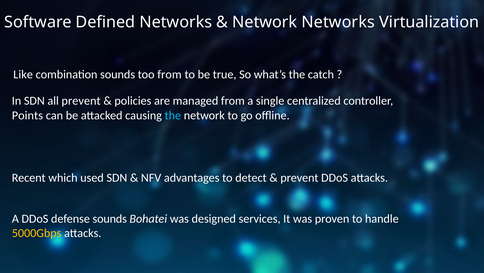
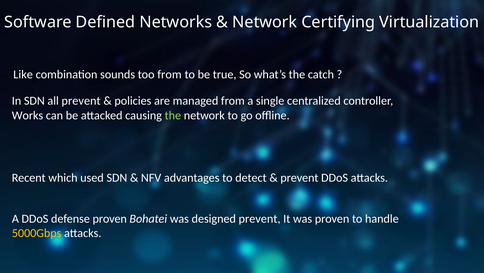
Network Networks: Networks -> Certifying
Points: Points -> Works
the at (173, 115) colour: light blue -> light green
defense sounds: sounds -> proven
designed services: services -> prevent
